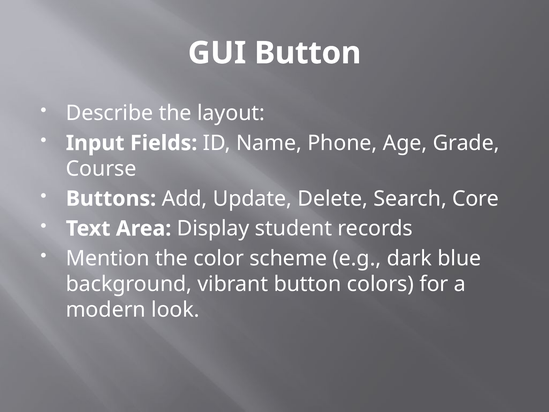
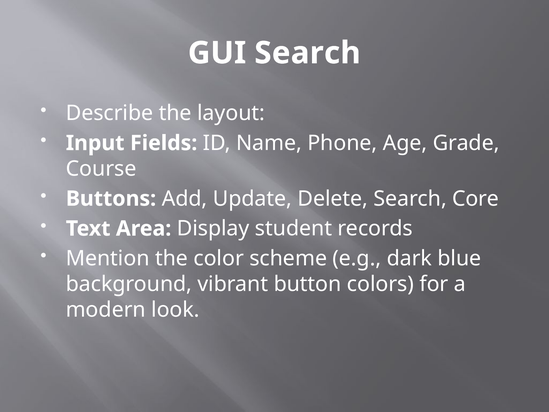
GUI Button: Button -> Search
